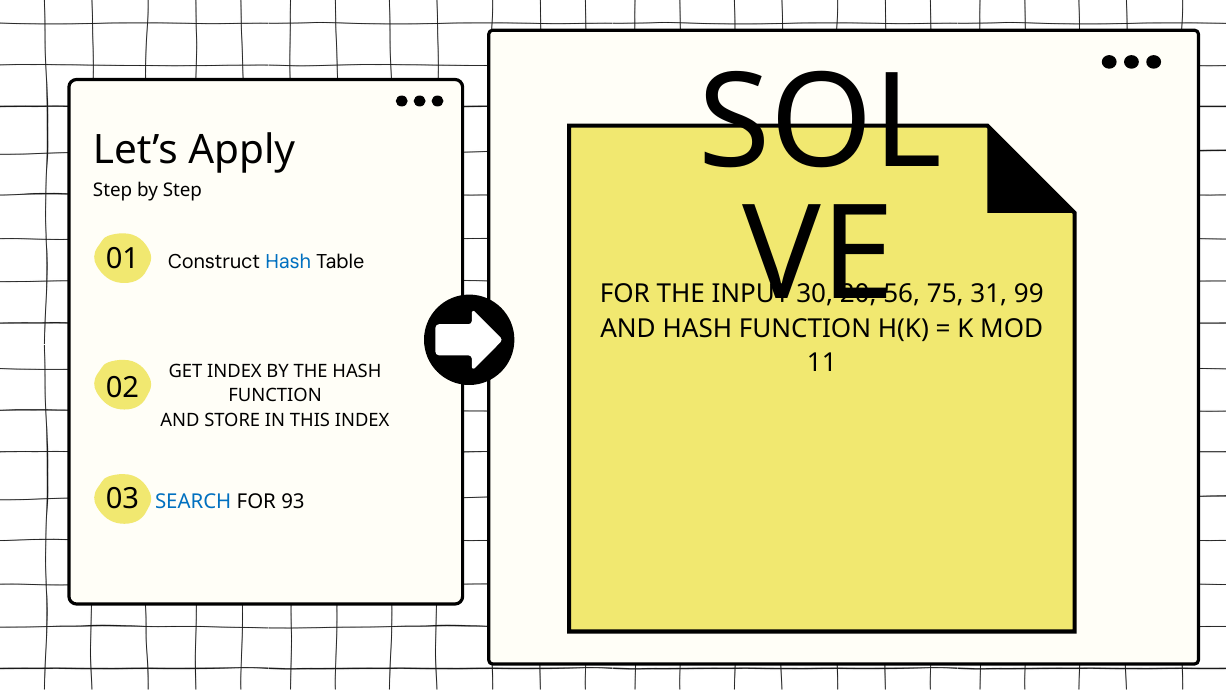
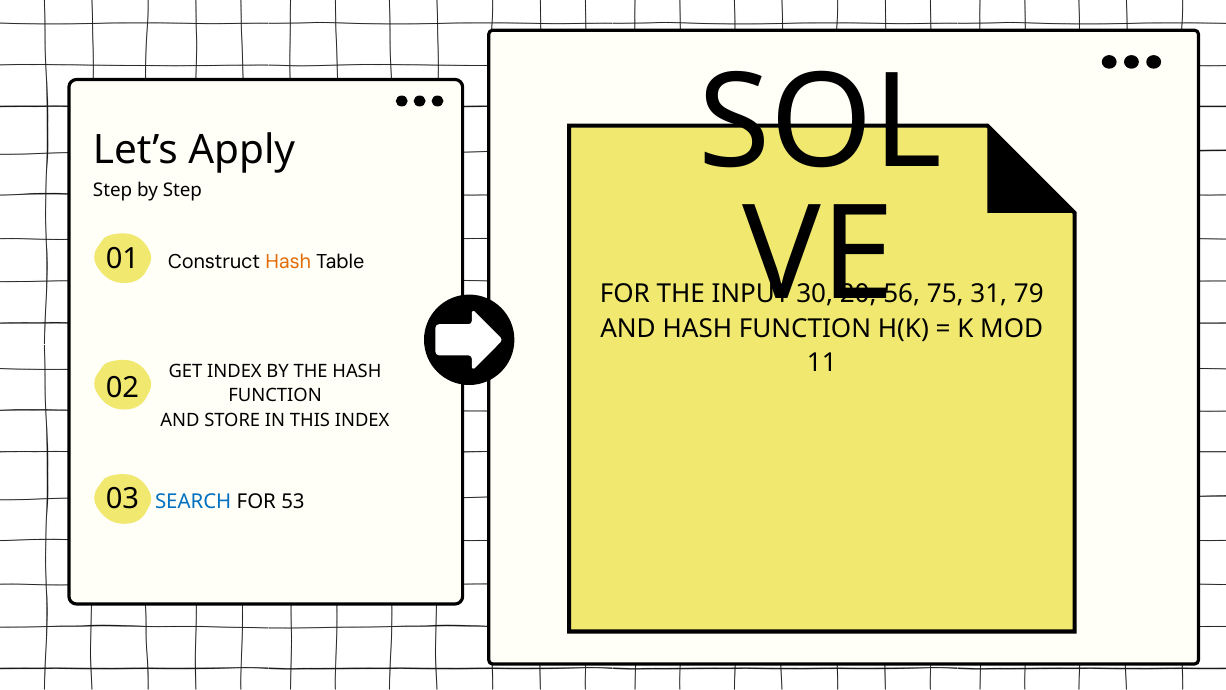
Hash at (288, 262) colour: blue -> orange
99: 99 -> 79
93: 93 -> 53
